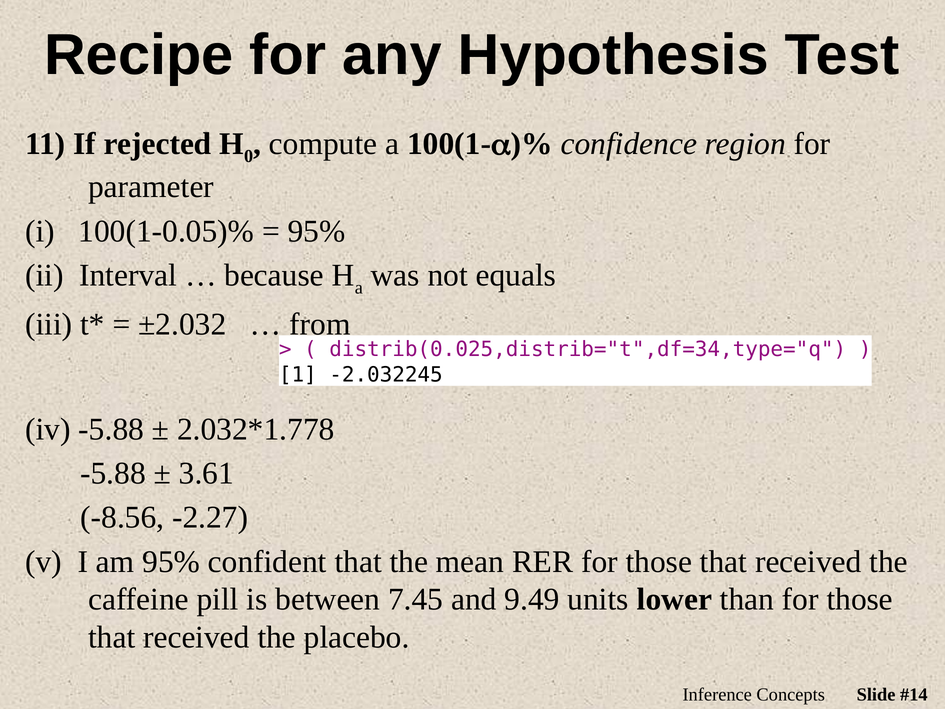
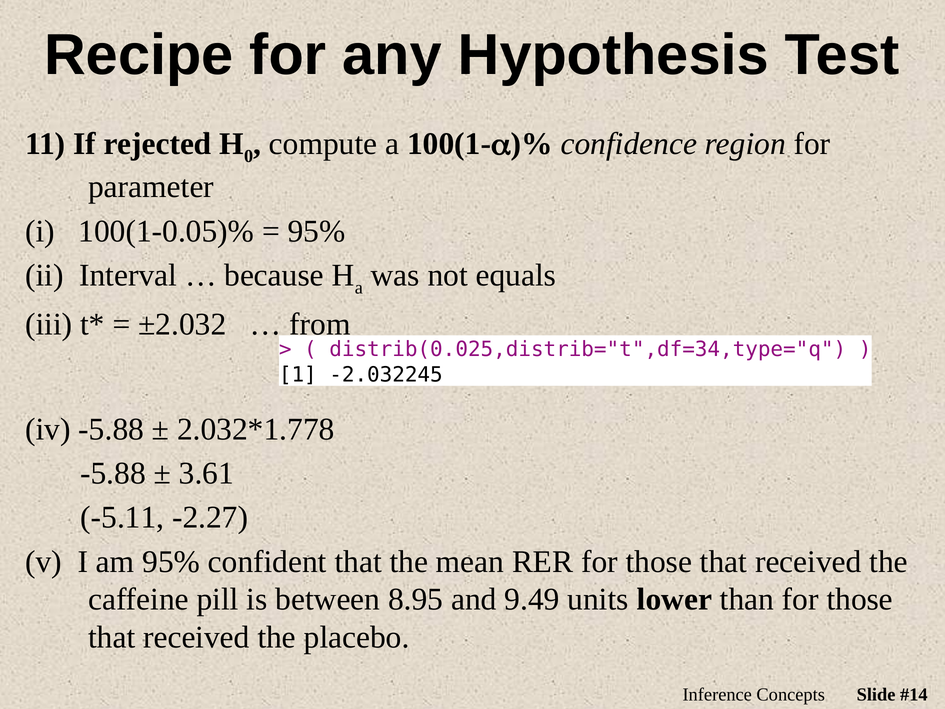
-8.56: -8.56 -> -5.11
7.45: 7.45 -> 8.95
